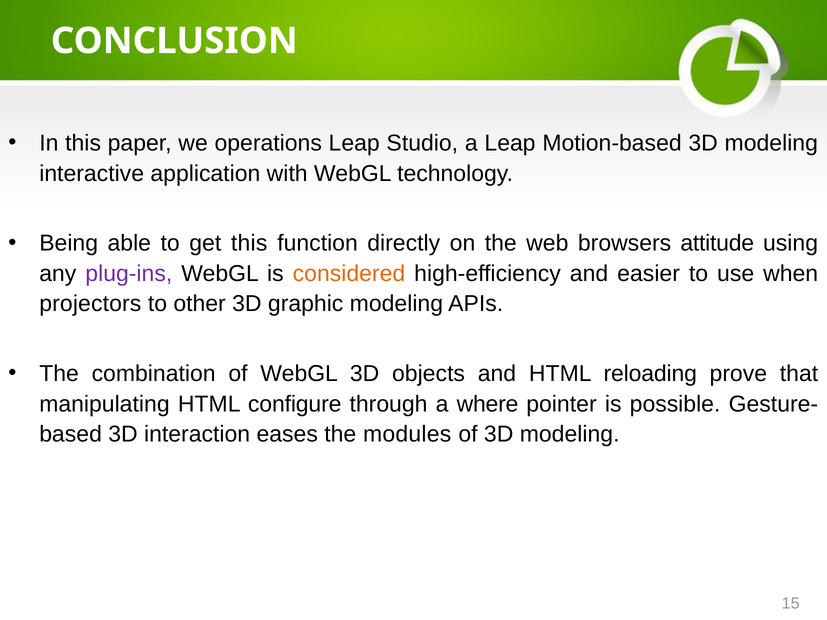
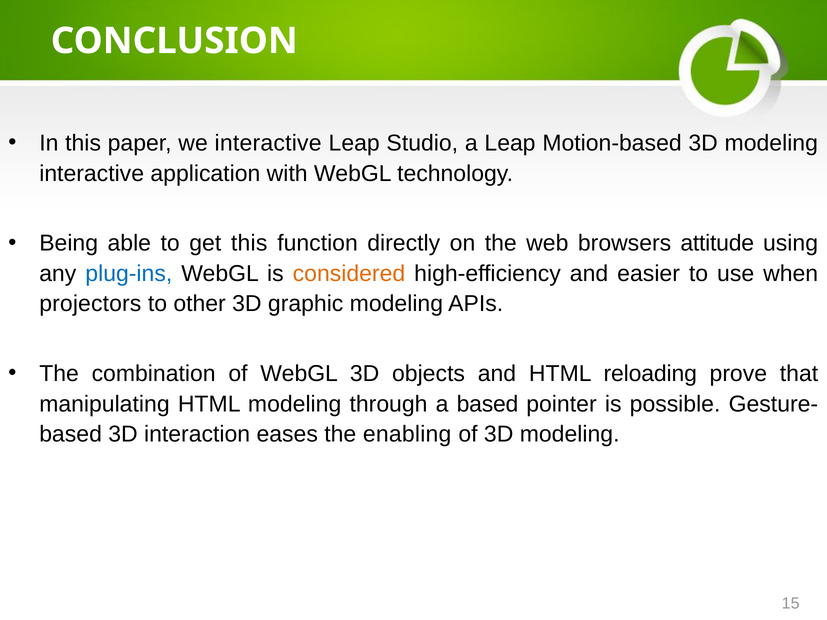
we operations: operations -> interactive
plug-ins colour: purple -> blue
HTML configure: configure -> modeling
a where: where -> based
modules: modules -> enabling
